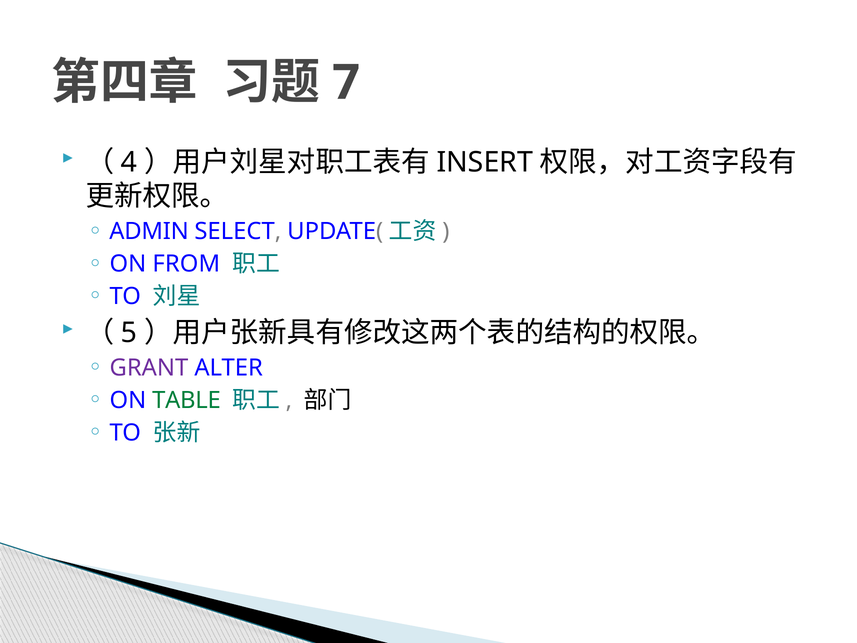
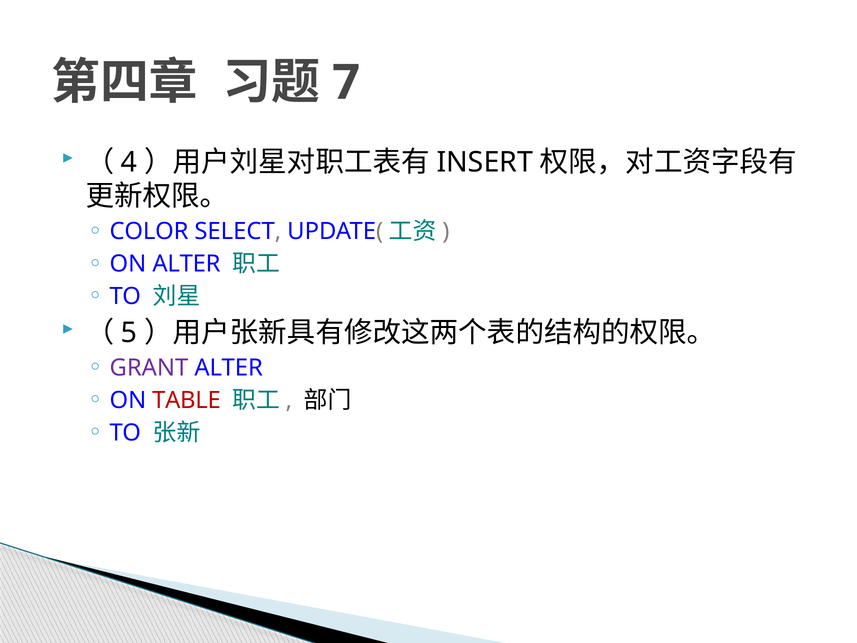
ADMIN: ADMIN -> COLOR
ON FROM: FROM -> ALTER
TABLE colour: green -> red
